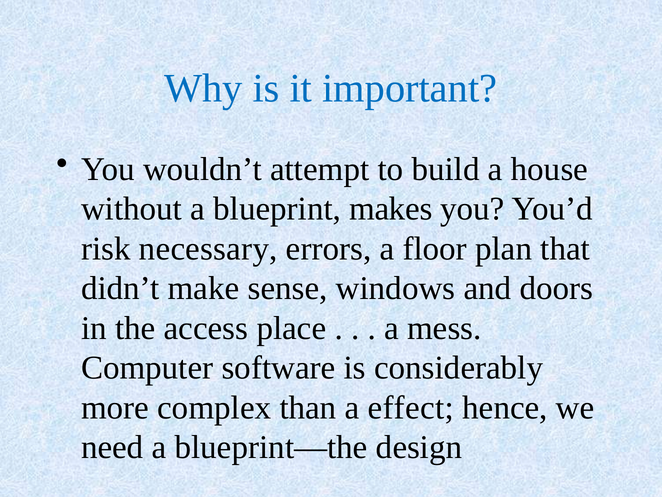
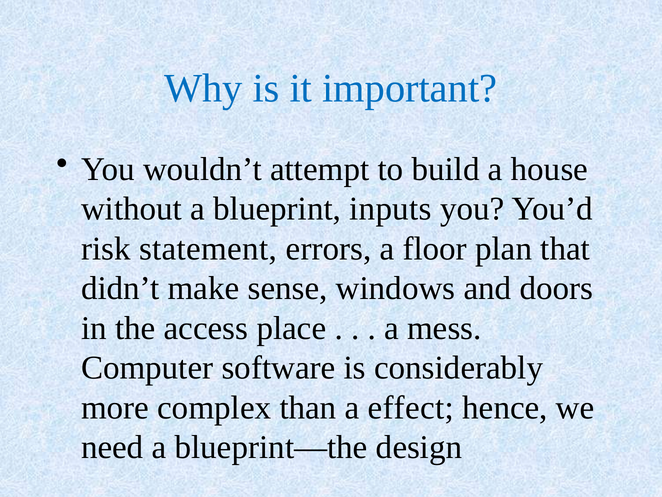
makes: makes -> inputs
necessary: necessary -> statement
